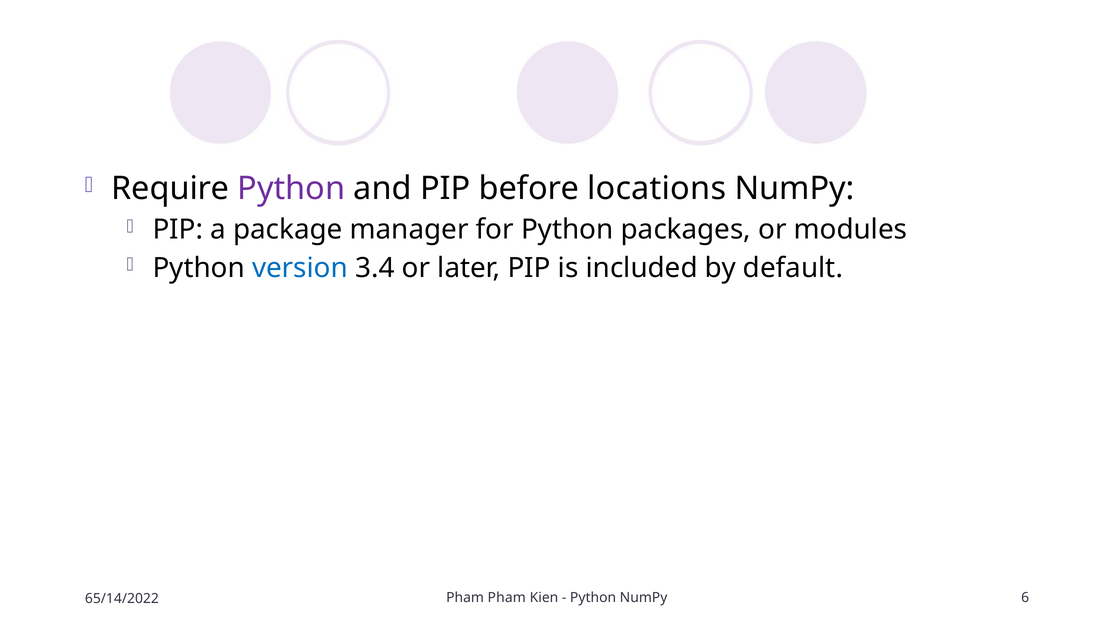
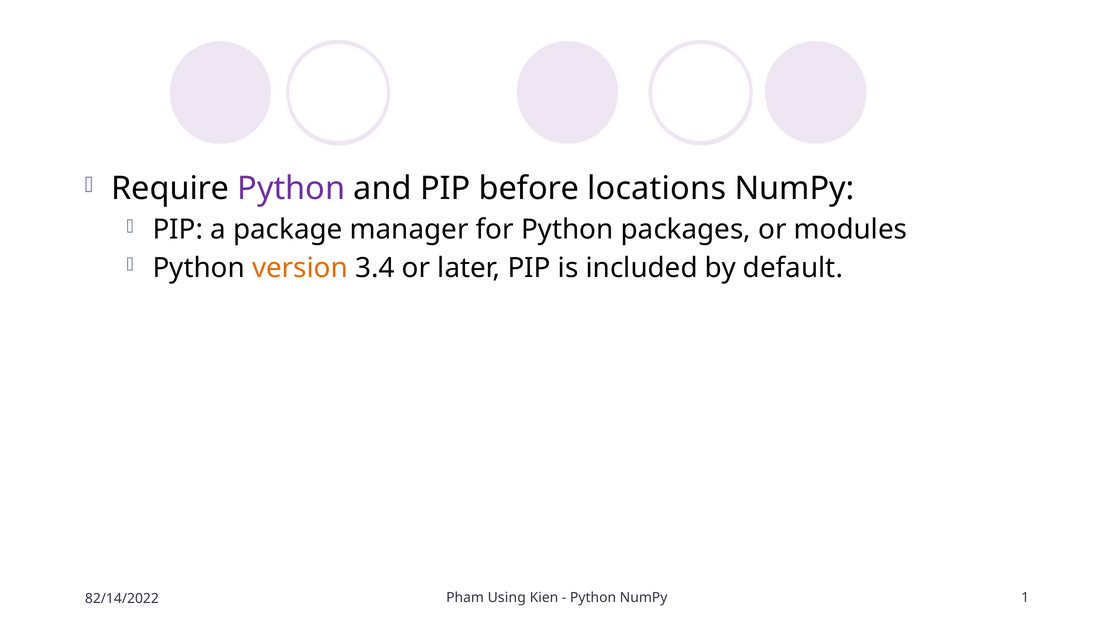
version colour: blue -> orange
Pham Pham: Pham -> Using
6: 6 -> 1
65/14/2022: 65/14/2022 -> 82/14/2022
